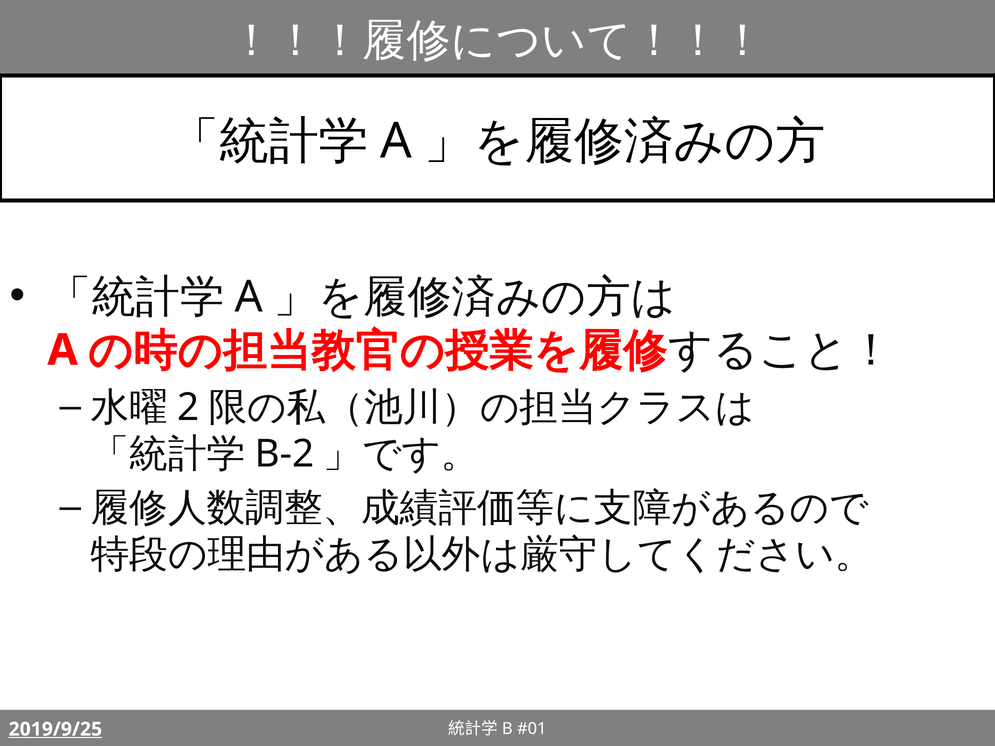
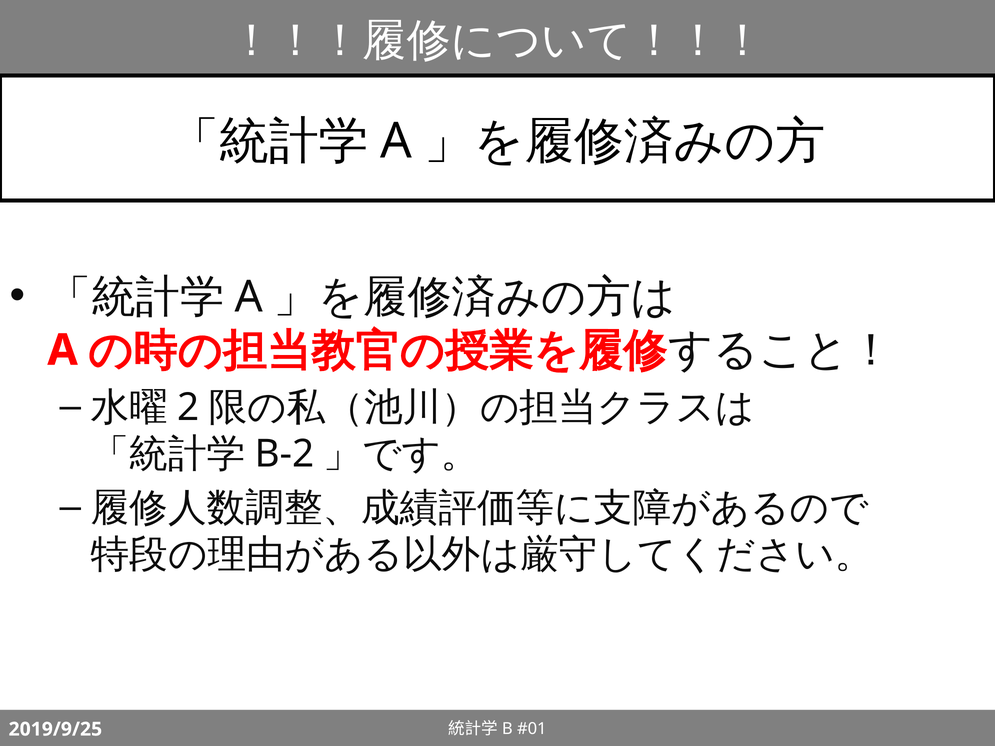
2019/9/25 underline: present -> none
